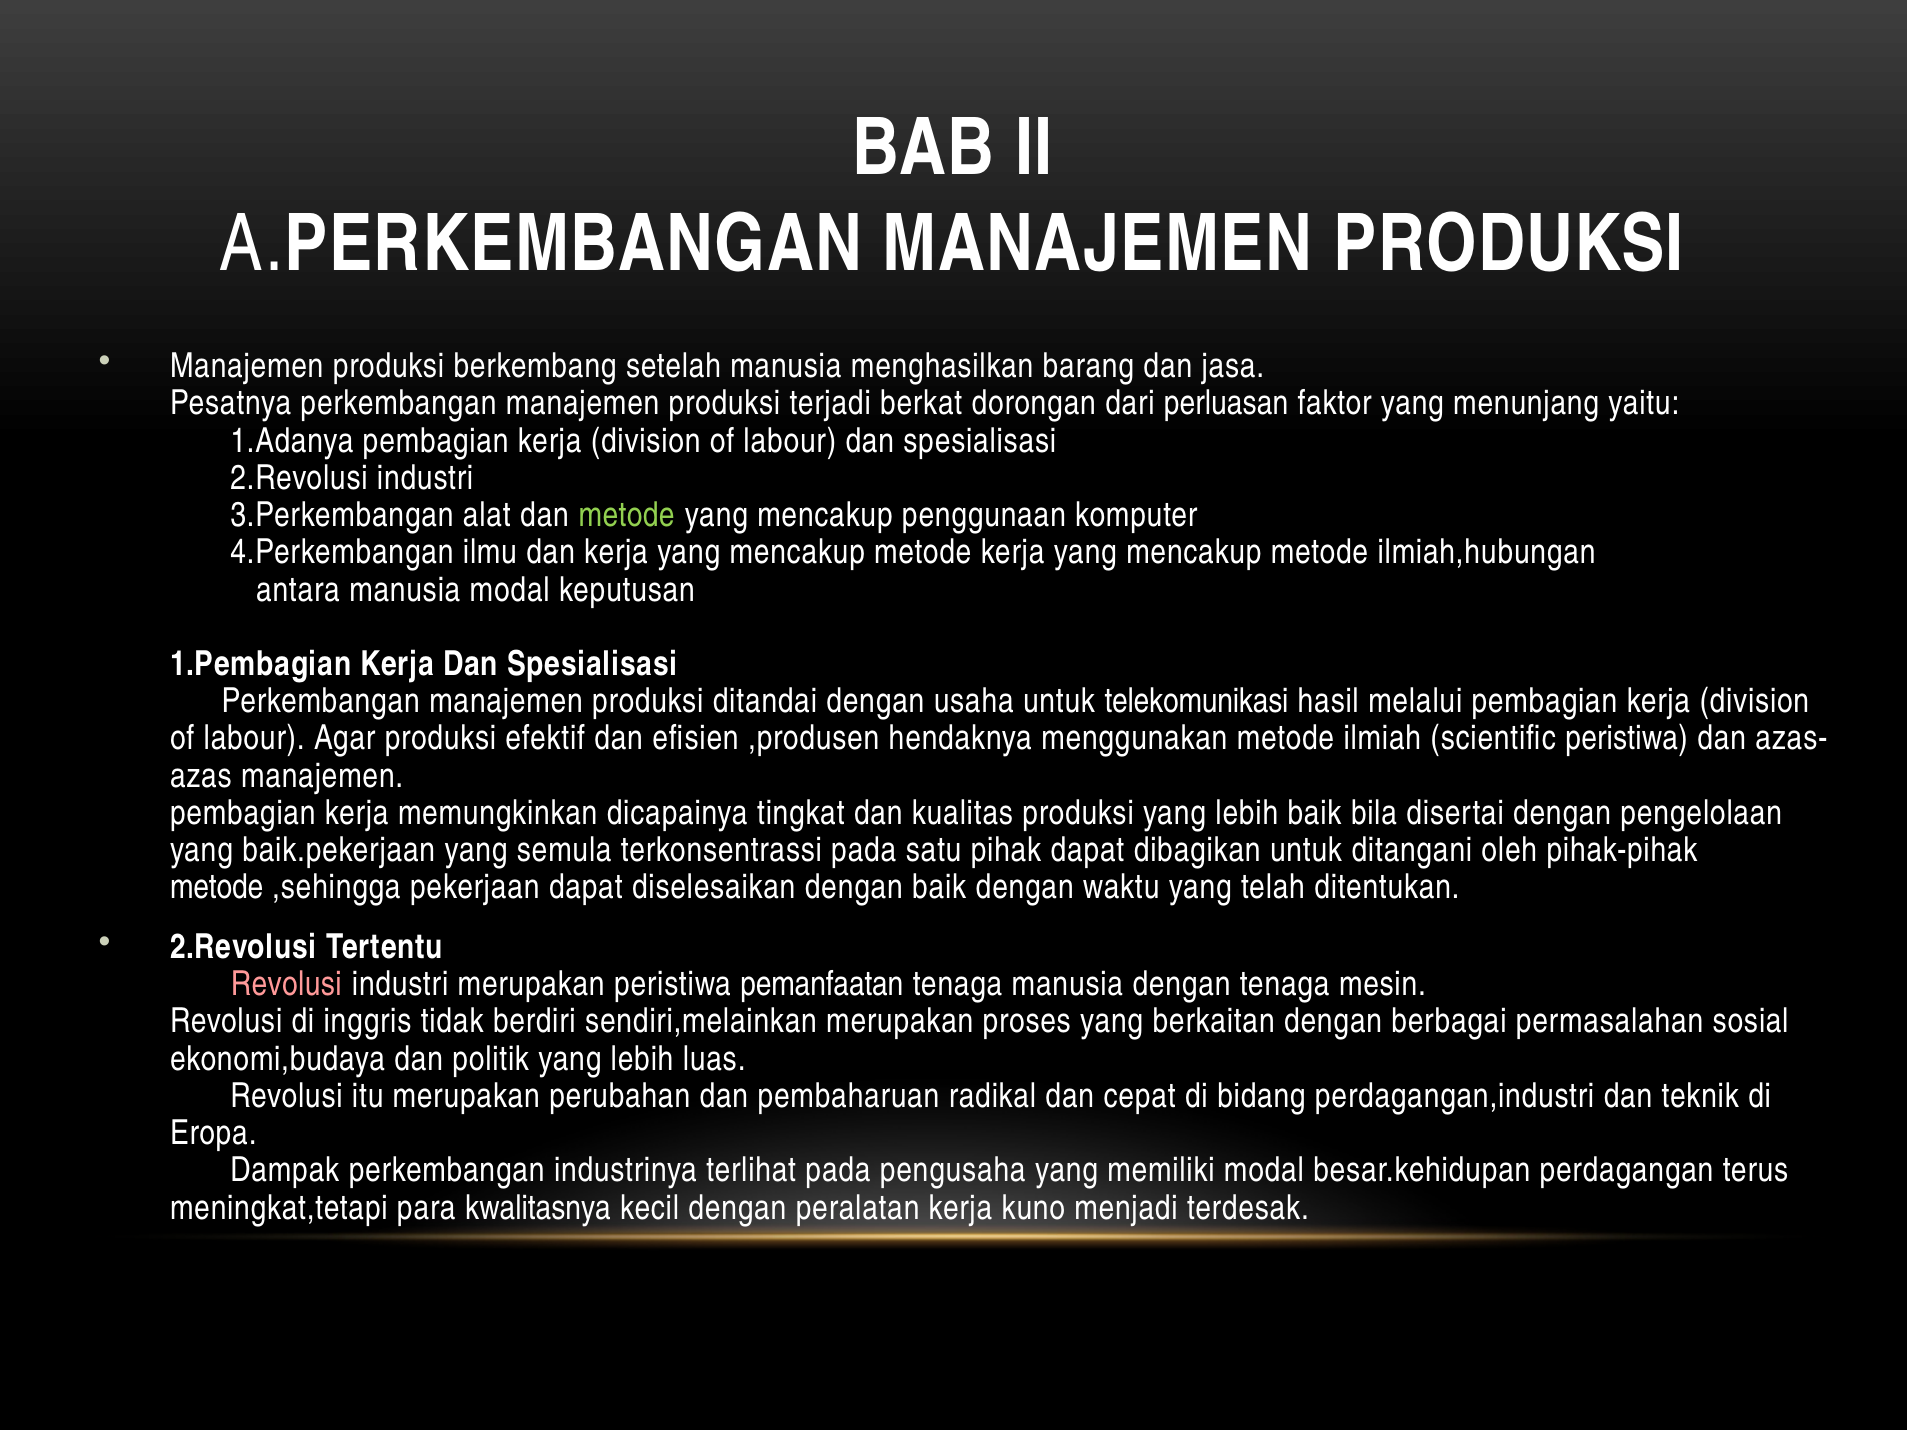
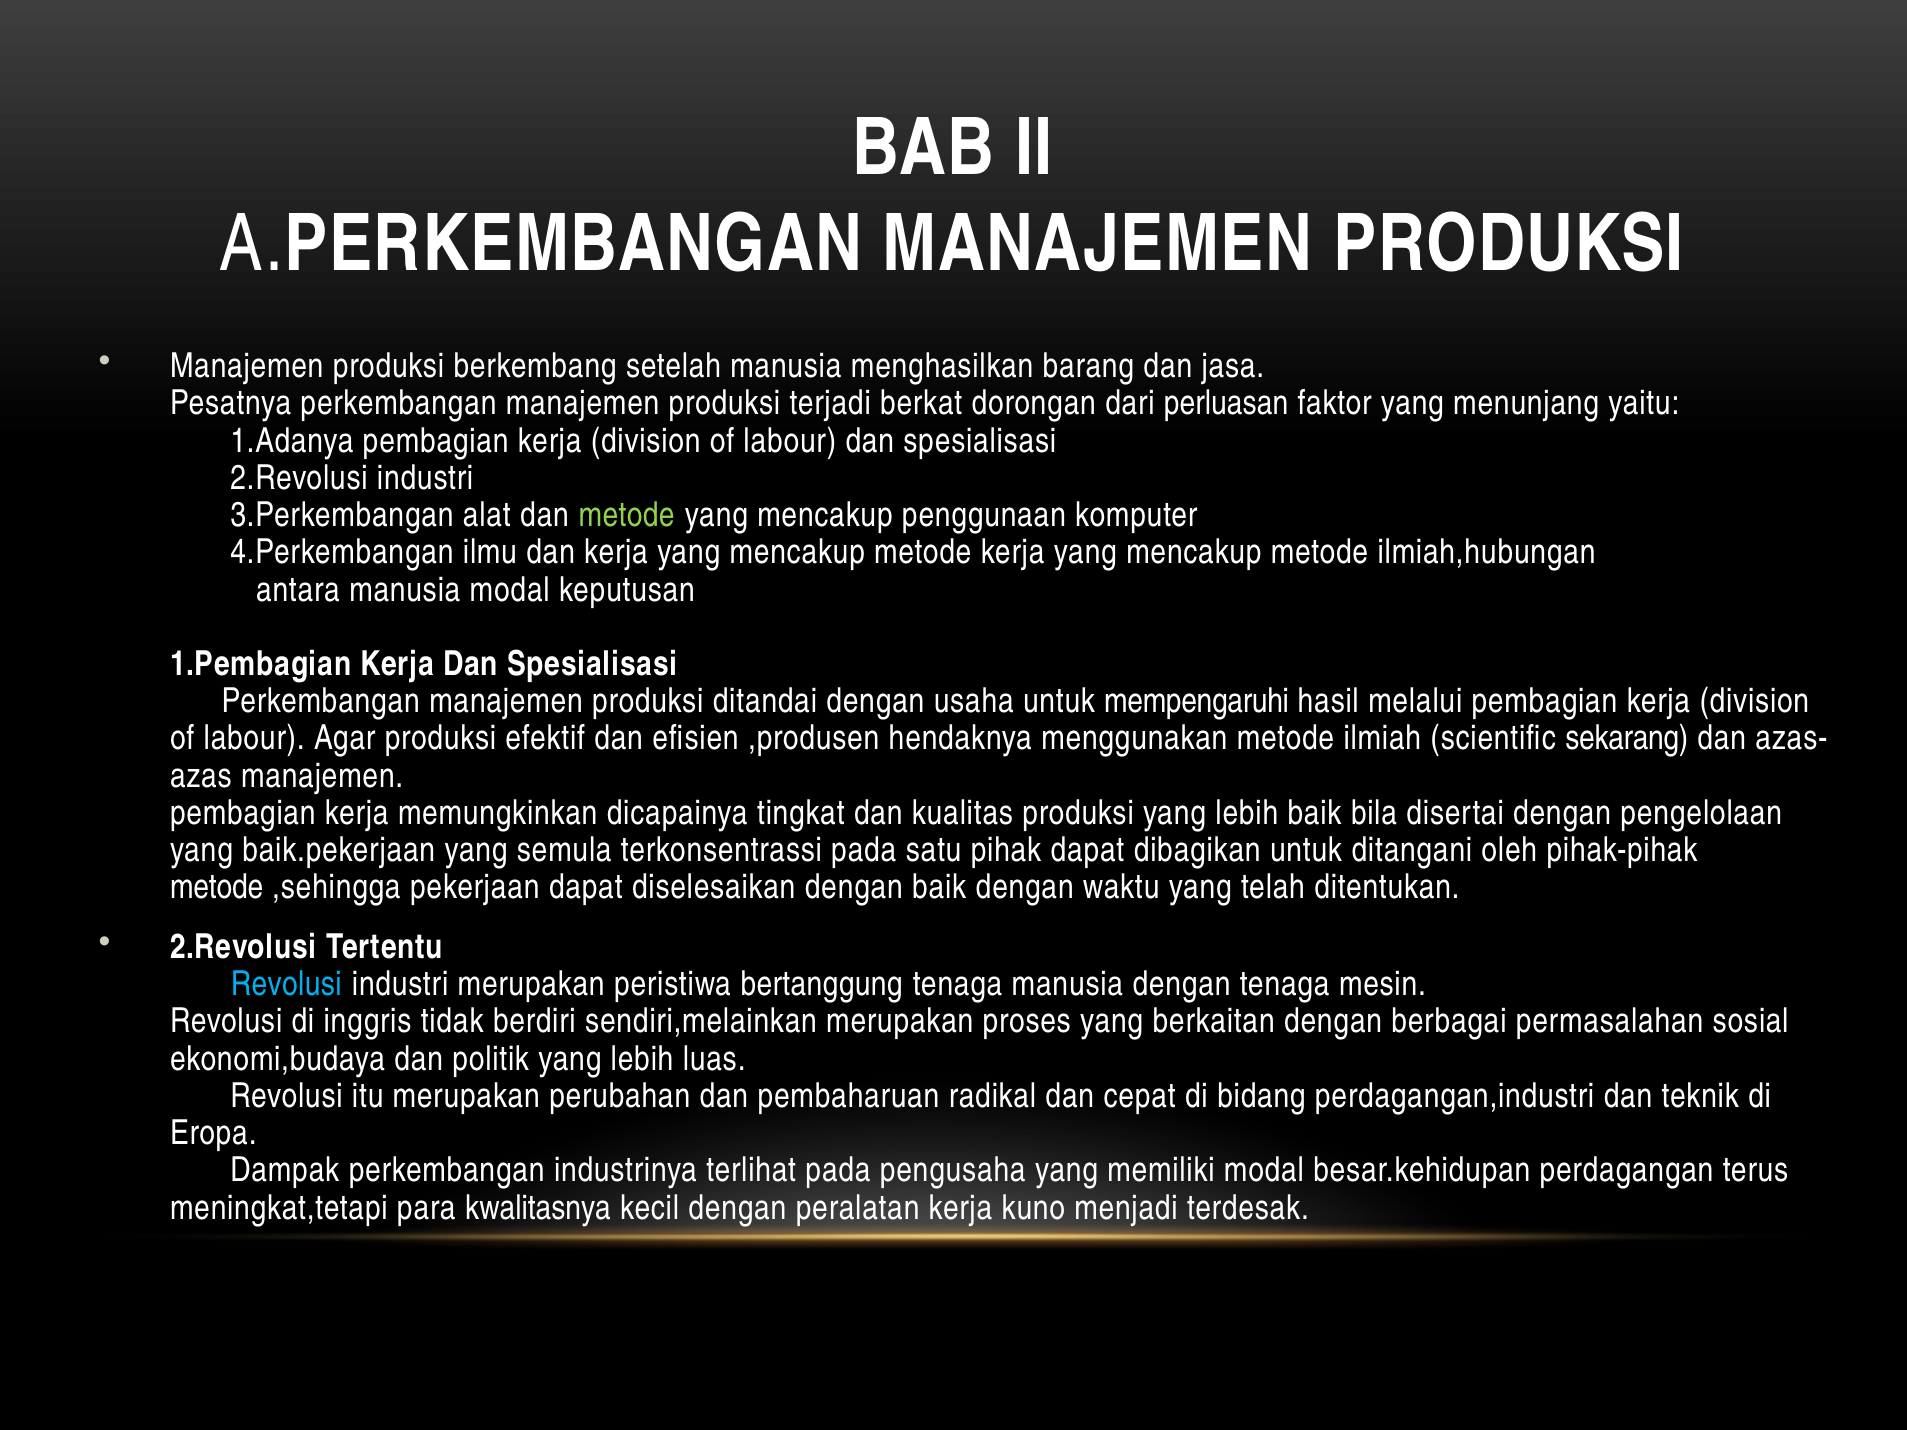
telekomunikasi: telekomunikasi -> mempengaruhi
scientific peristiwa: peristiwa -> sekarang
Revolusi at (286, 985) colour: pink -> light blue
pemanfaatan: pemanfaatan -> bertanggung
